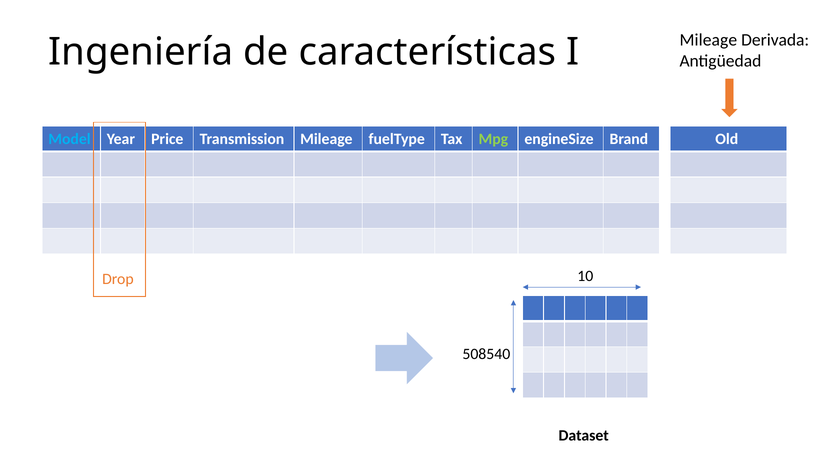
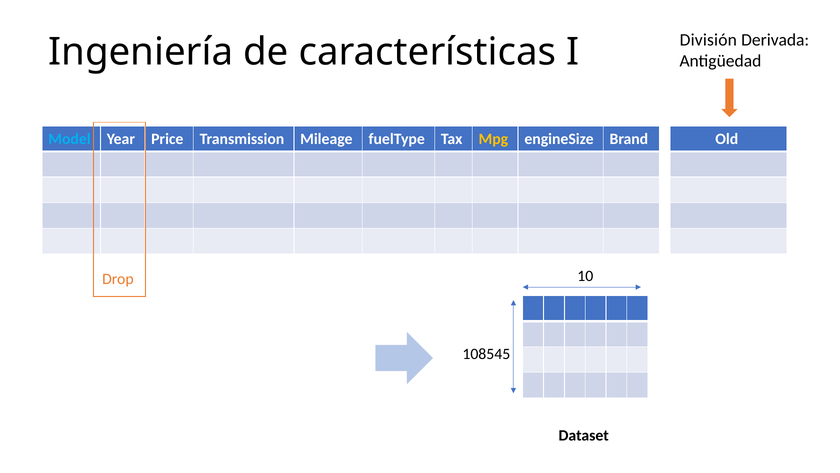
Mileage at (708, 40): Mileage -> División
Mpg colour: light green -> yellow
508540: 508540 -> 108545
